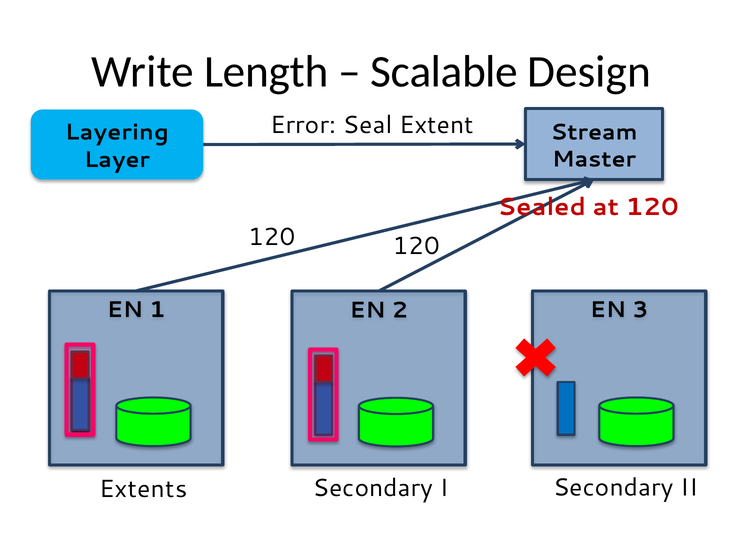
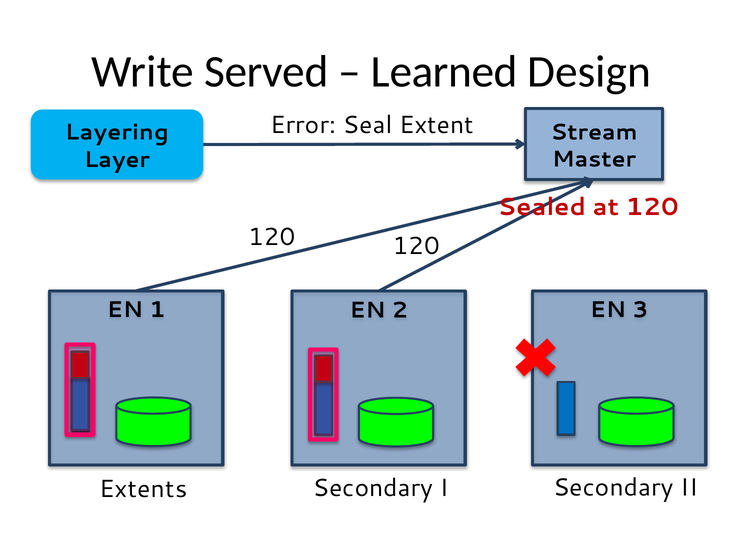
Length: Length -> Served
Scalable: Scalable -> Learned
